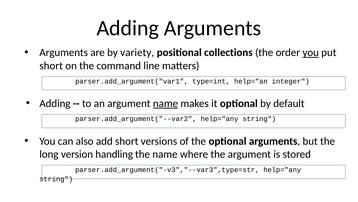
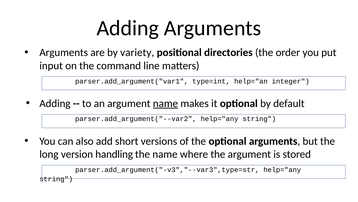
collections: collections -> directories
you at (311, 52) underline: present -> none
short at (51, 66): short -> input
